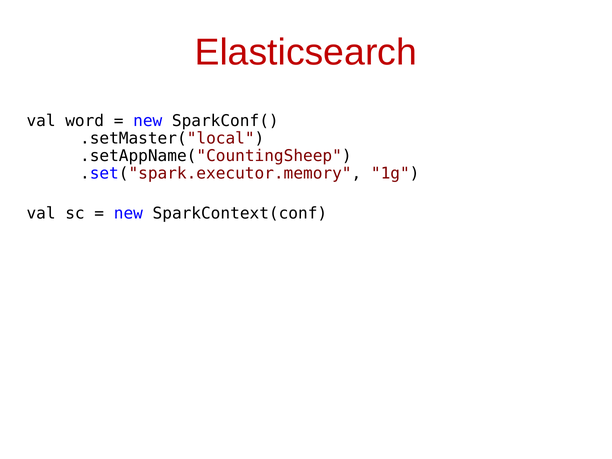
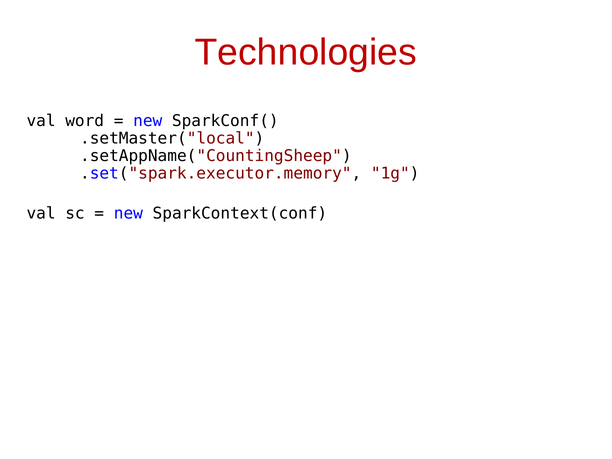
Elasticsearch: Elasticsearch -> Technologies
